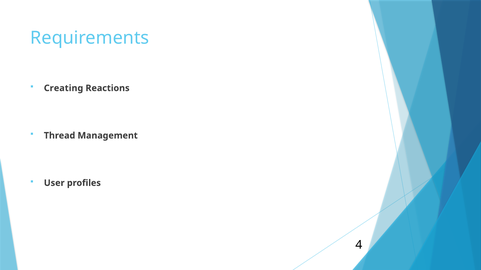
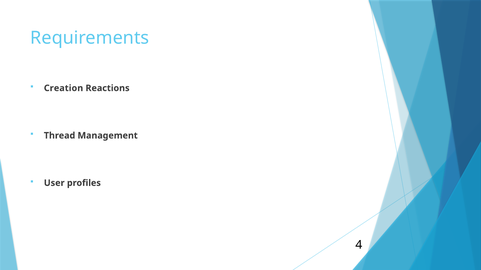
Creating: Creating -> Creation
